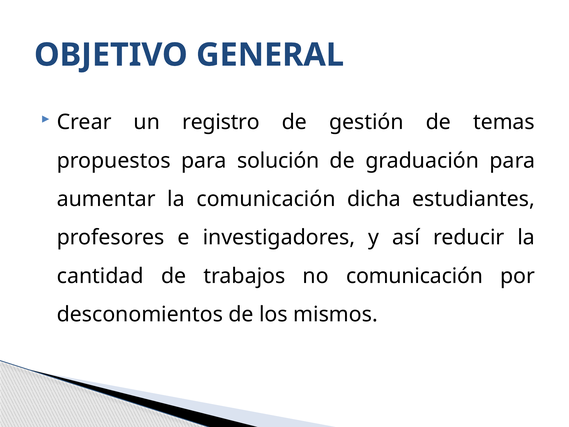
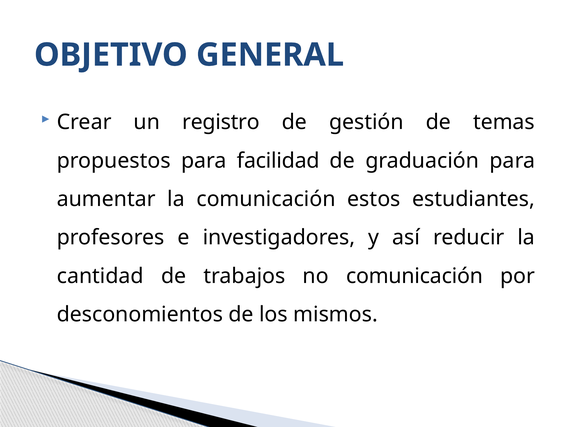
solución: solución -> facilidad
dicha: dicha -> estos
